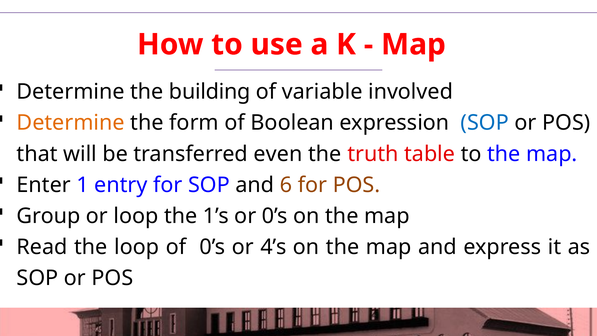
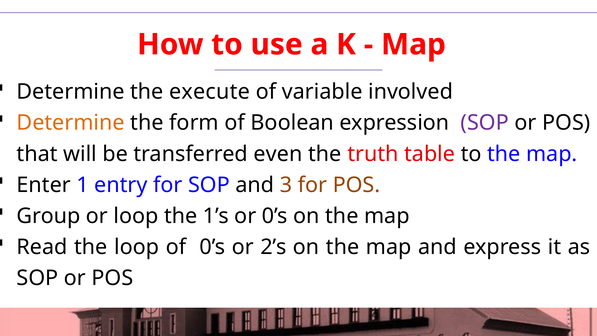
building: building -> execute
SOP at (485, 123) colour: blue -> purple
6: 6 -> 3
4’s: 4’s -> 2’s
